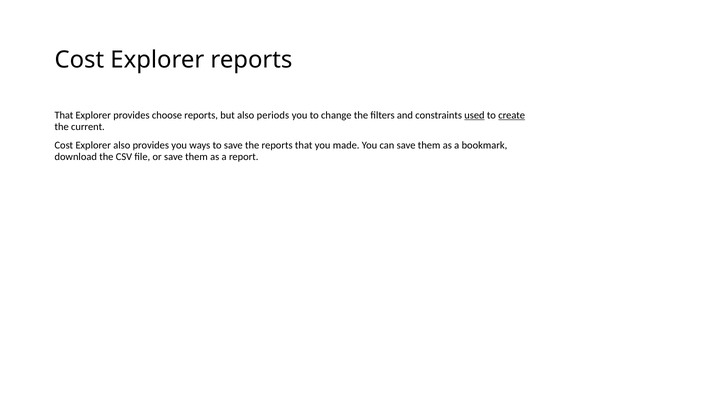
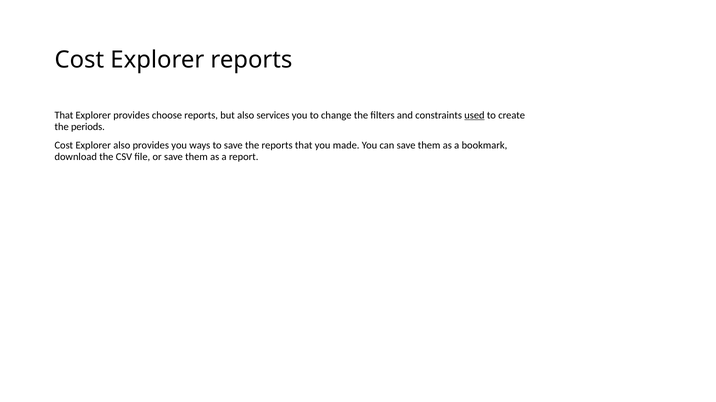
periods: periods -> services
create underline: present -> none
current: current -> periods
